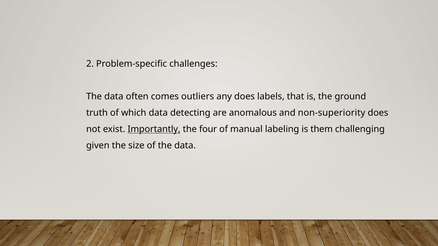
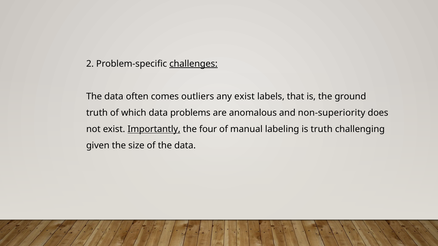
challenges underline: none -> present
any does: does -> exist
detecting: detecting -> problems
is them: them -> truth
